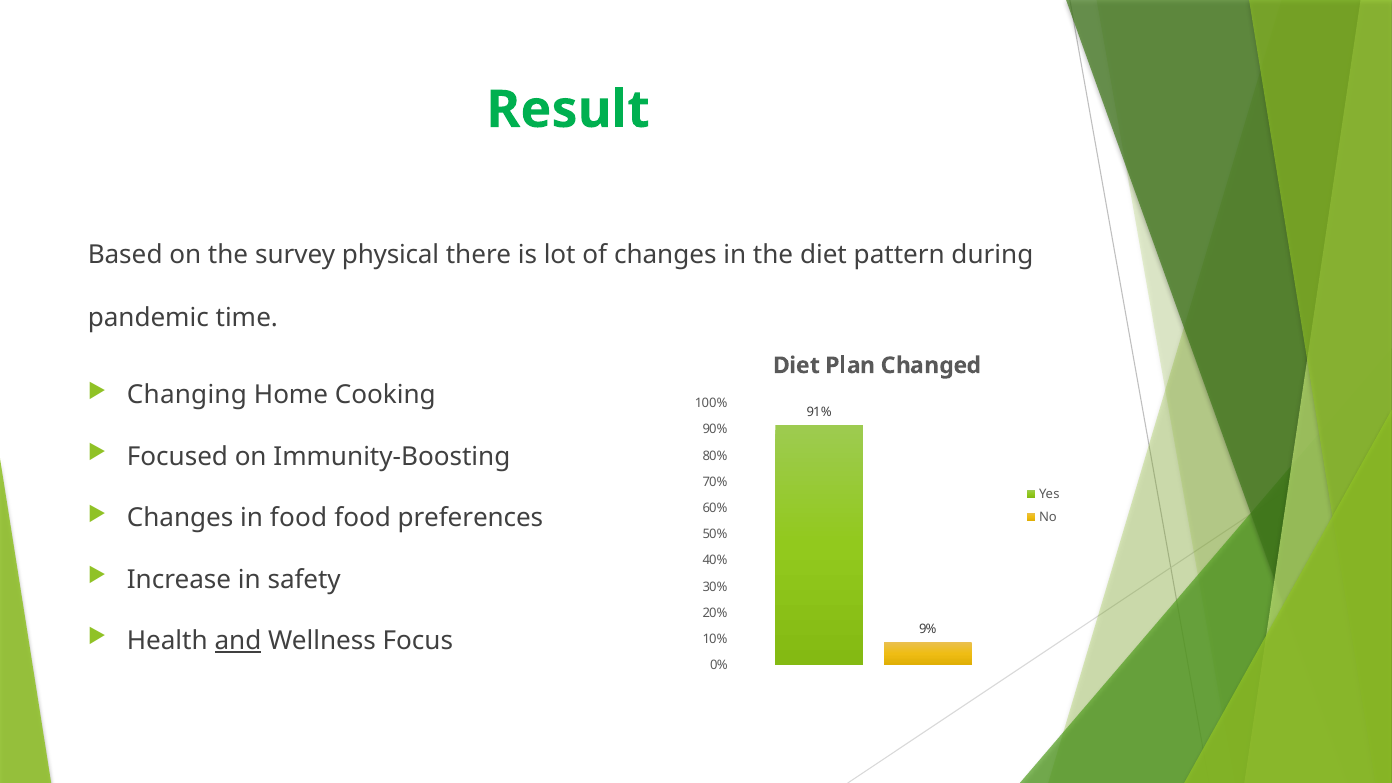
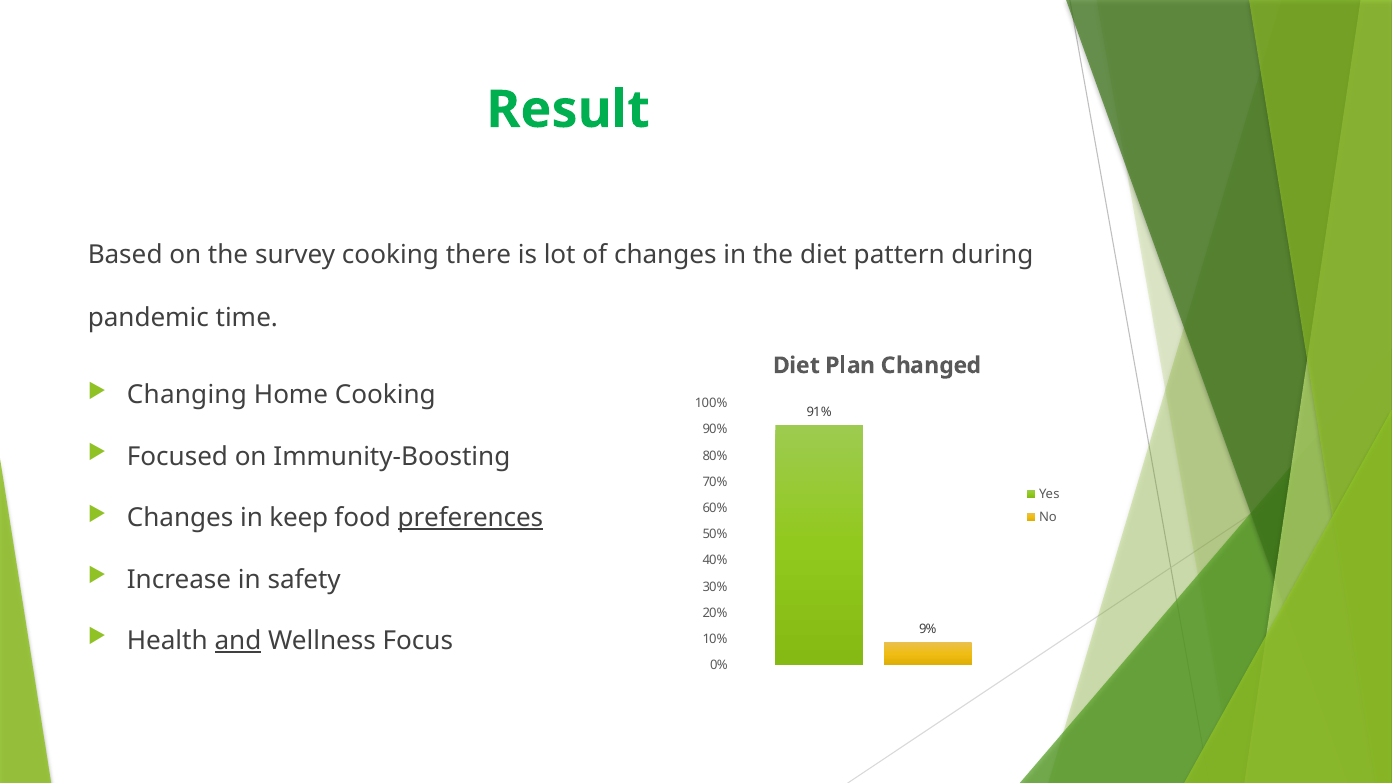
survey physical: physical -> cooking
in food: food -> keep
preferences underline: none -> present
